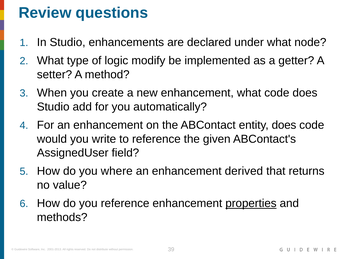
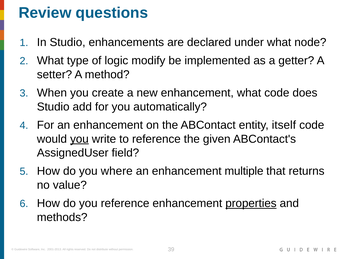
entity does: does -> itself
you at (79, 139) underline: none -> present
derived: derived -> multiple
